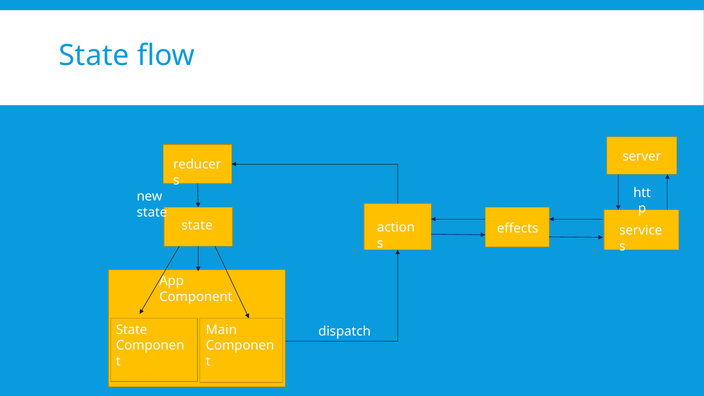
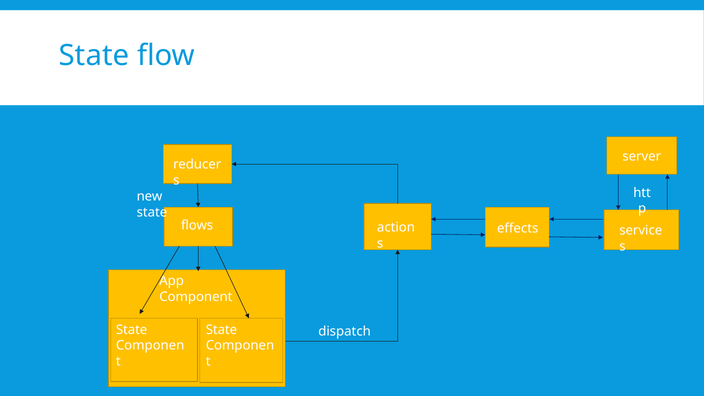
state at (197, 226): state -> flows
Main at (221, 330): Main -> State
